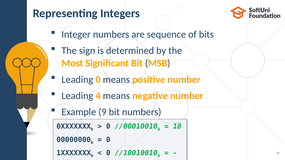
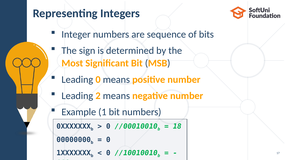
4: 4 -> 2
9: 9 -> 1
